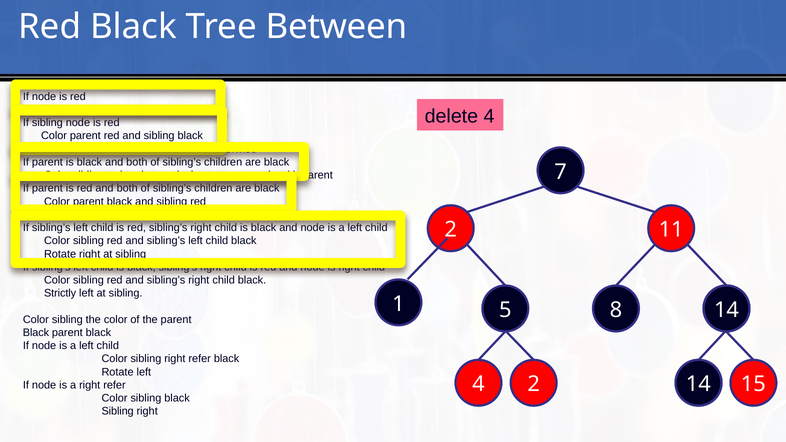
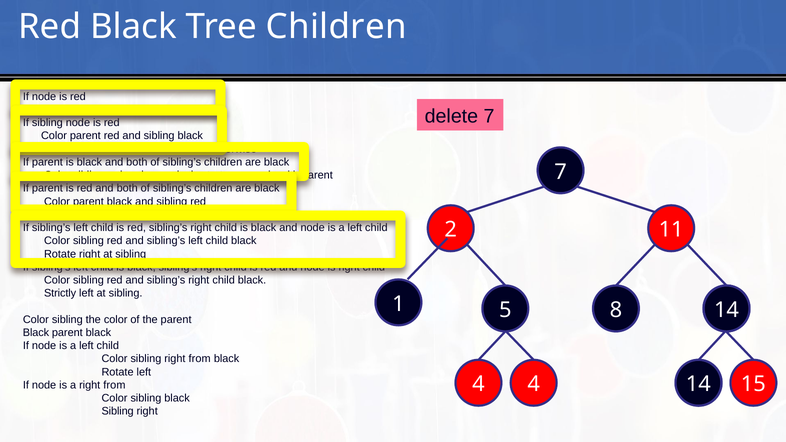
Tree Between: Between -> Children
delete 4: 4 -> 7
sibling right refer: refer -> from
4 2: 2 -> 4
a right refer: refer -> from
